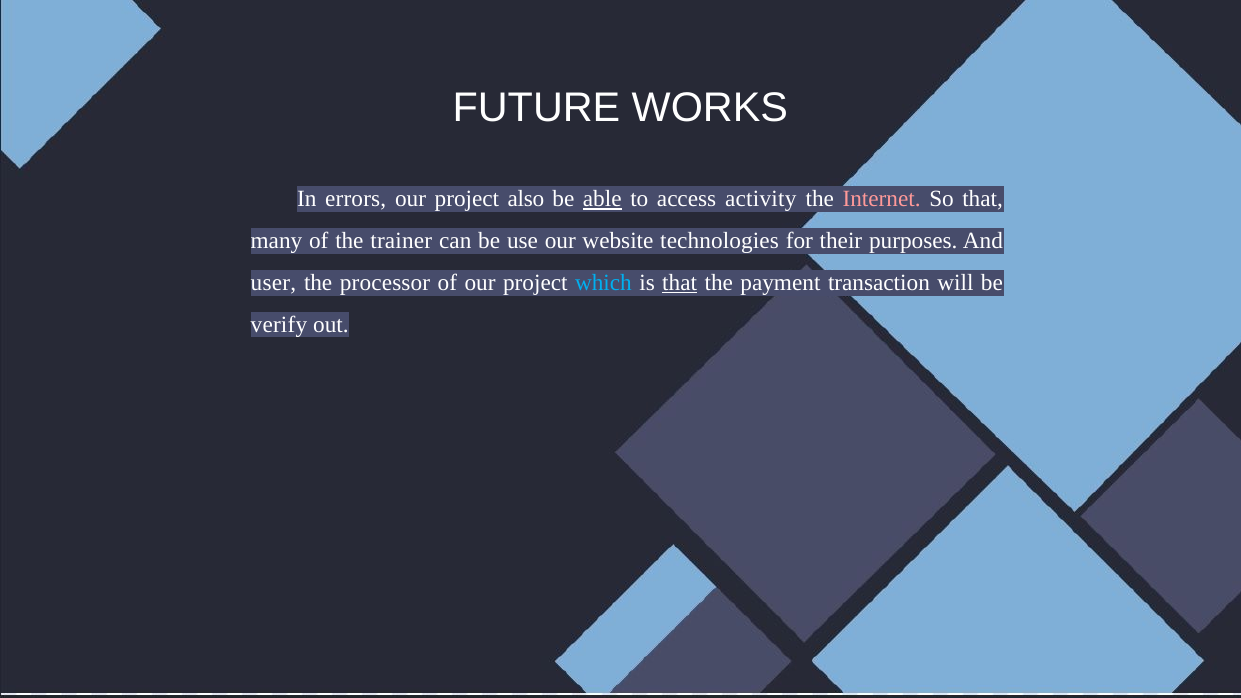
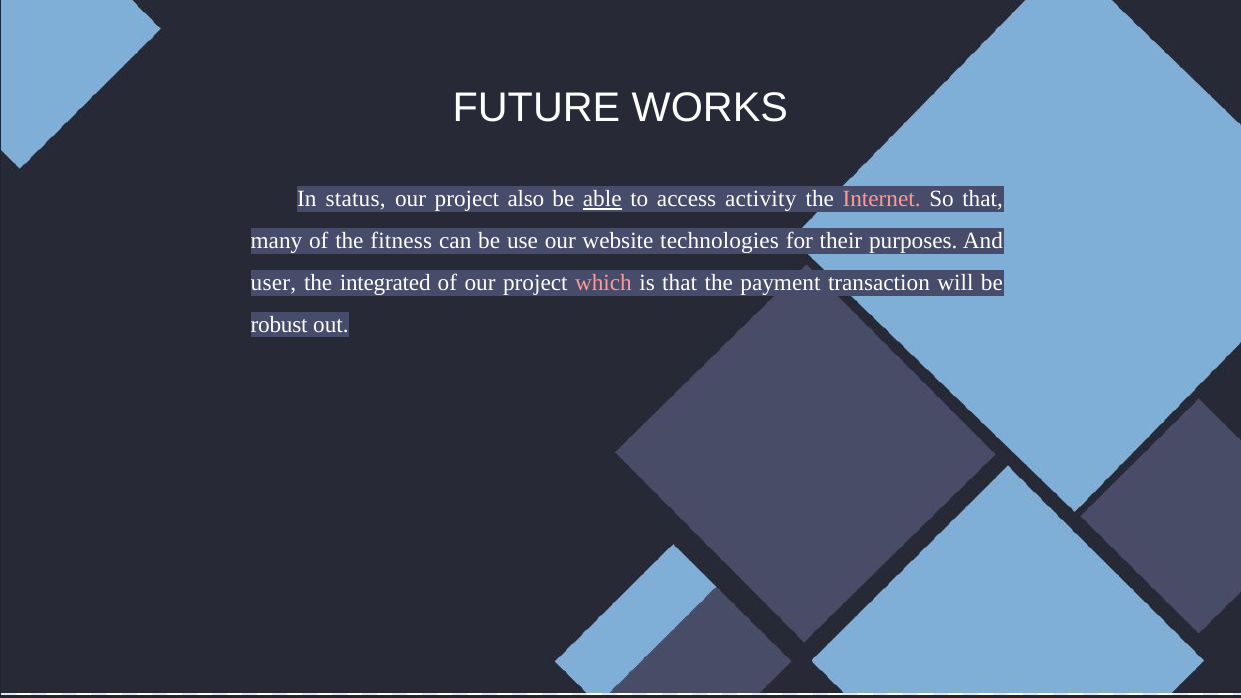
errors: errors -> status
trainer: trainer -> fitness
processor: processor -> integrated
which colour: light blue -> pink
that at (680, 283) underline: present -> none
verify: verify -> robust
